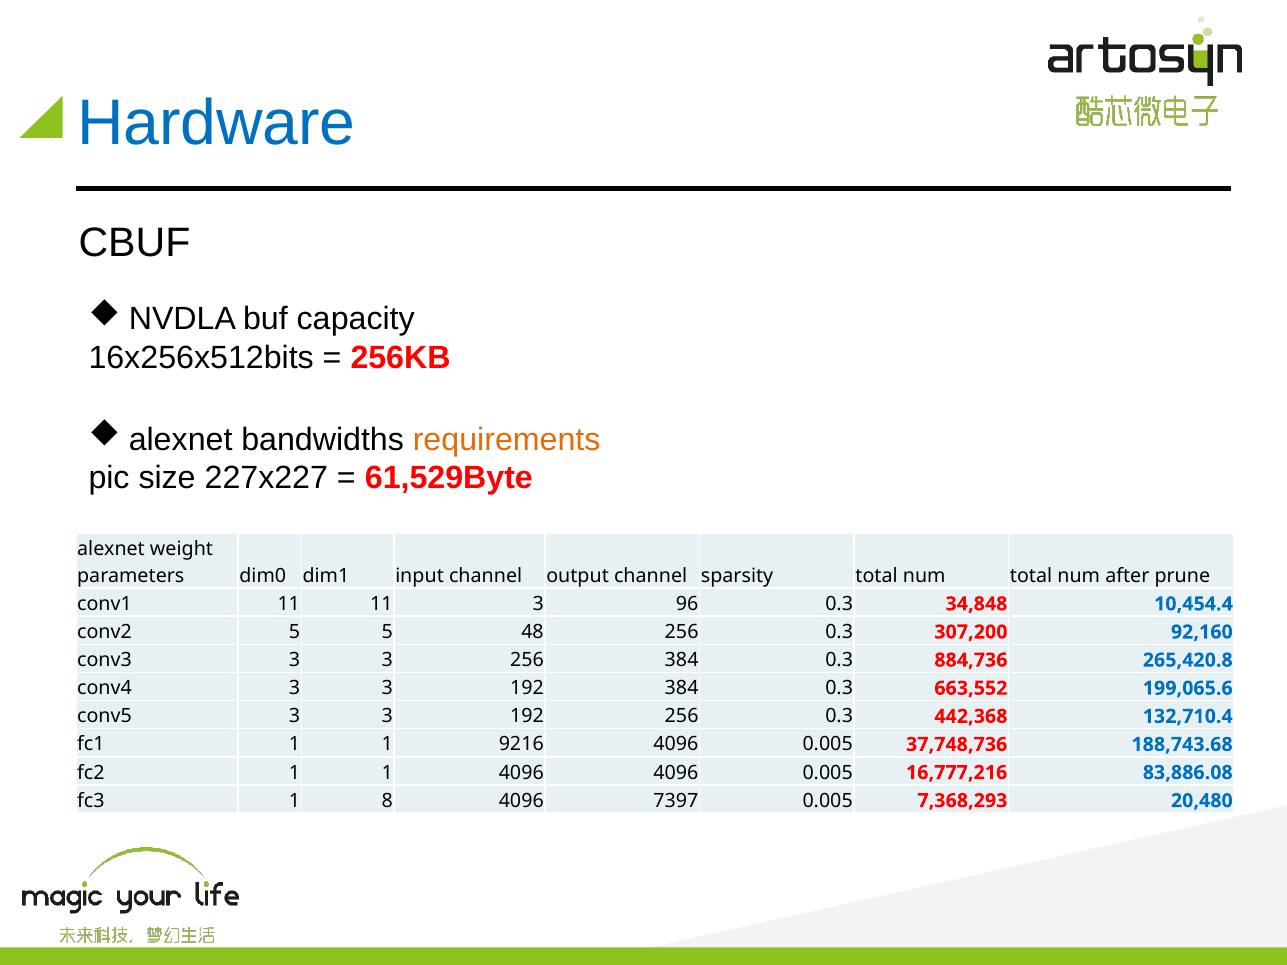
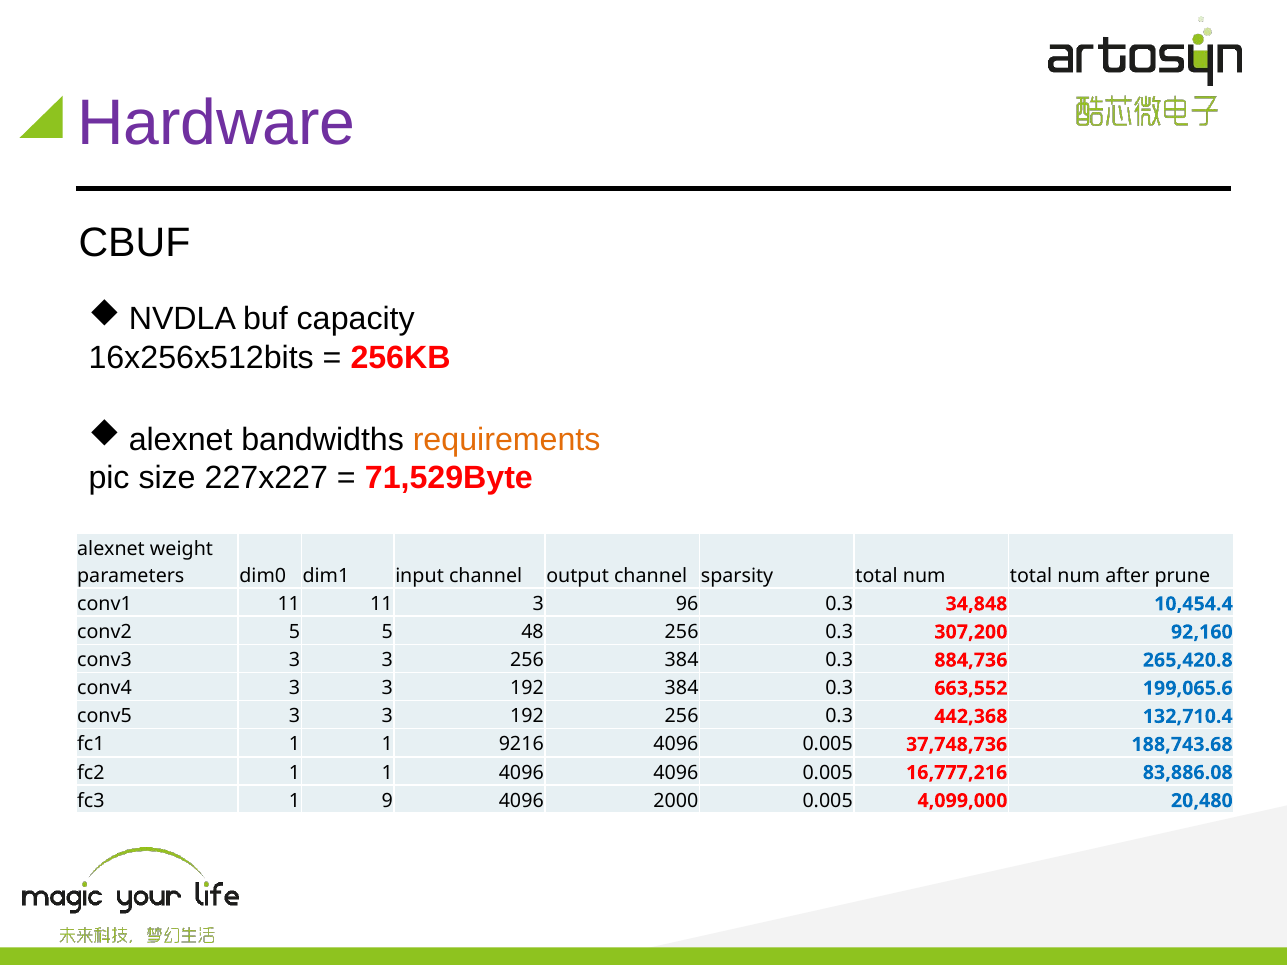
Hardware colour: blue -> purple
61,529Byte: 61,529Byte -> 71,529Byte
8: 8 -> 9
7397: 7397 -> 2000
7,368,293: 7,368,293 -> 4,099,000
